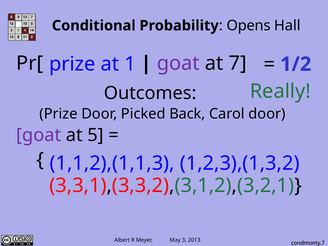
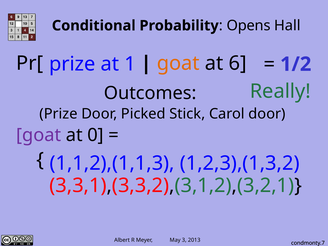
goat at (178, 63) colour: purple -> orange
7: 7 -> 6
Back: Back -> Stick
5: 5 -> 0
